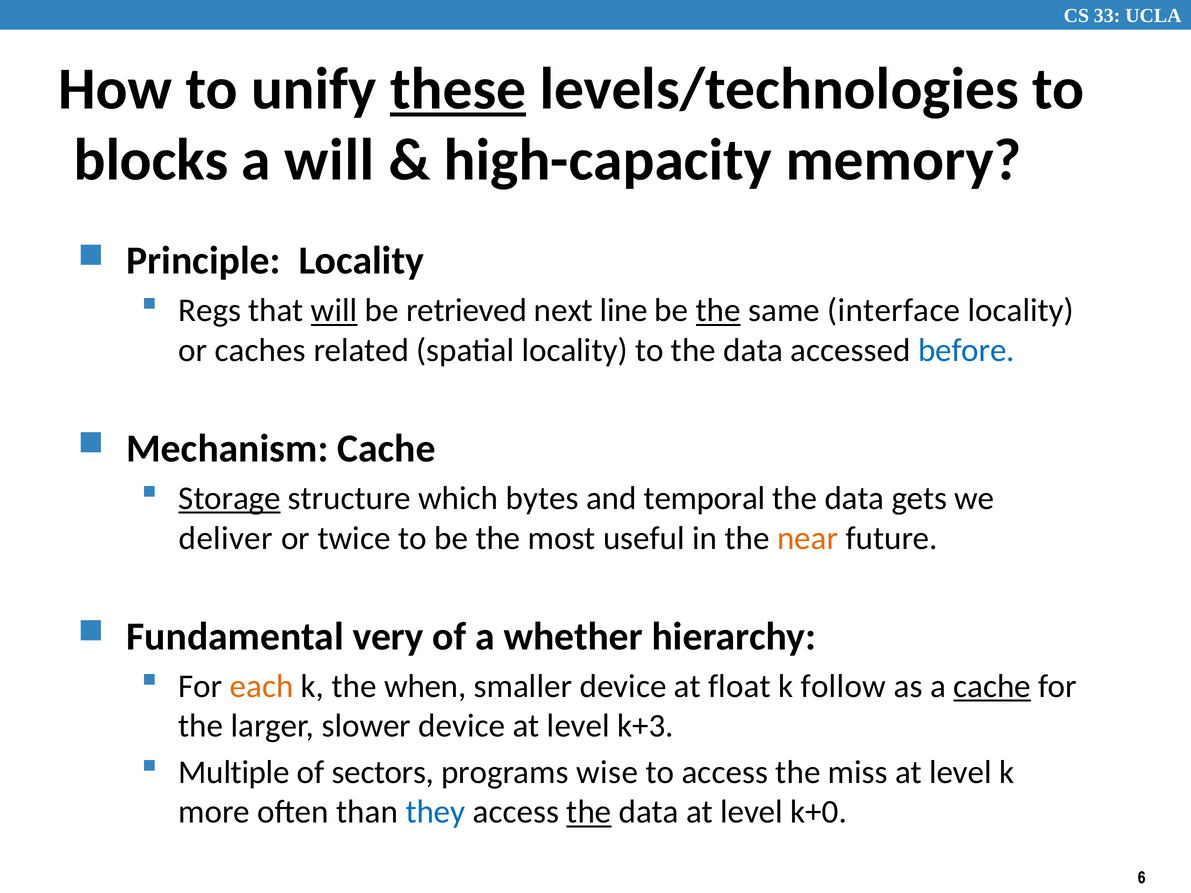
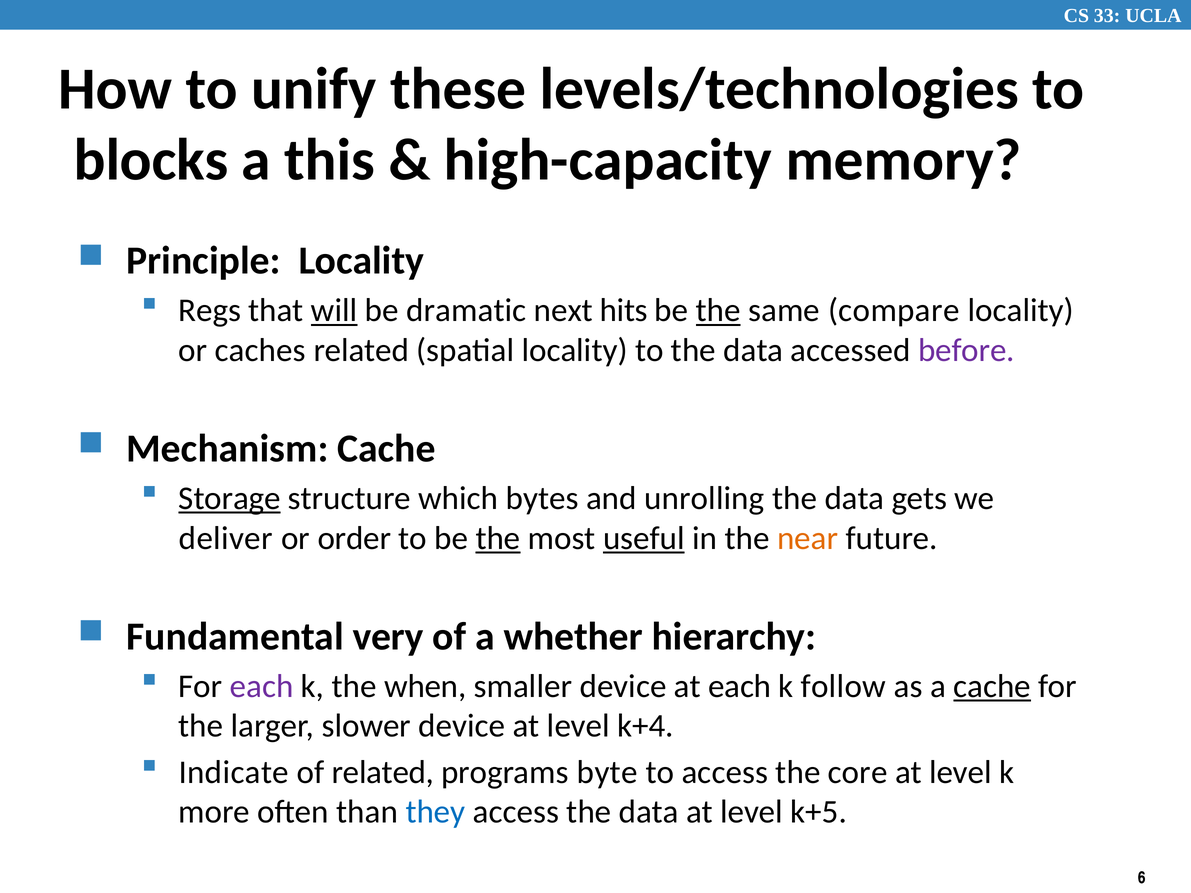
these underline: present -> none
a will: will -> this
retrieved: retrieved -> dramatic
line: line -> hits
interface: interface -> compare
before colour: blue -> purple
temporal: temporal -> unrolling
twice: twice -> order
the at (498, 538) underline: none -> present
useful underline: none -> present
each at (262, 687) colour: orange -> purple
at float: float -> each
k+3: k+3 -> k+4
Multiple: Multiple -> Indicate
of sectors: sectors -> related
wise: wise -> byte
miss: miss -> core
the at (589, 812) underline: present -> none
k+0: k+0 -> k+5
